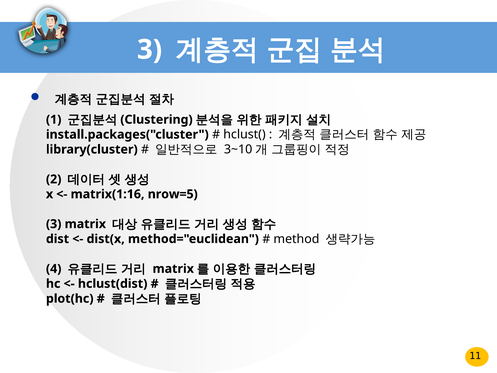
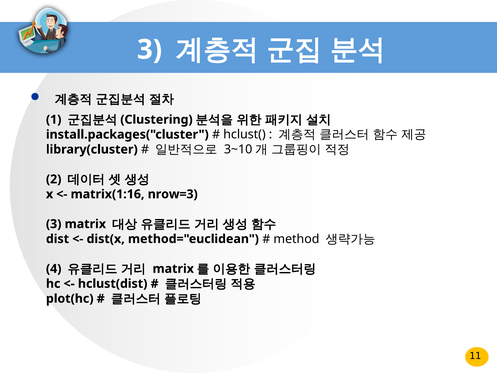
nrow=5: nrow=5 -> nrow=3
